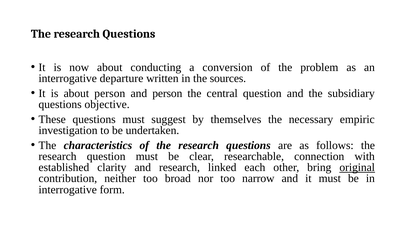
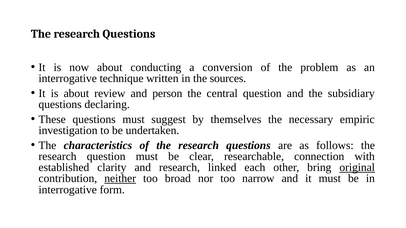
departure: departure -> technique
about person: person -> review
objective: objective -> declaring
neither underline: none -> present
